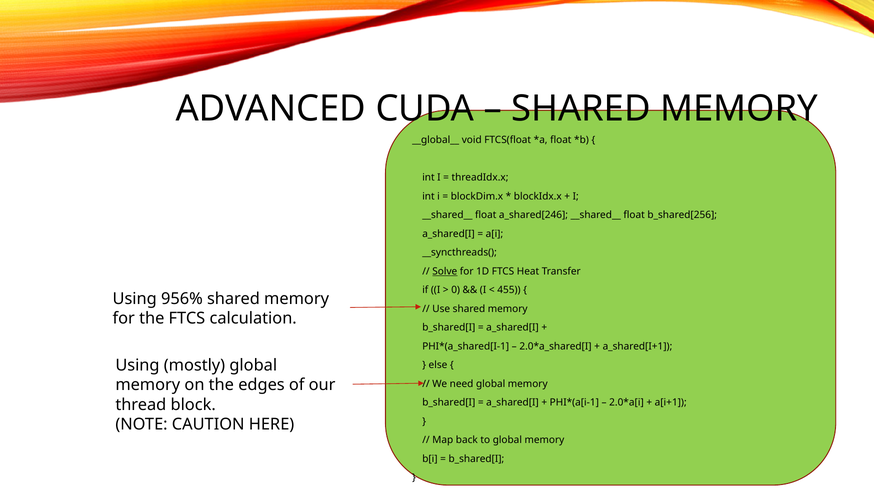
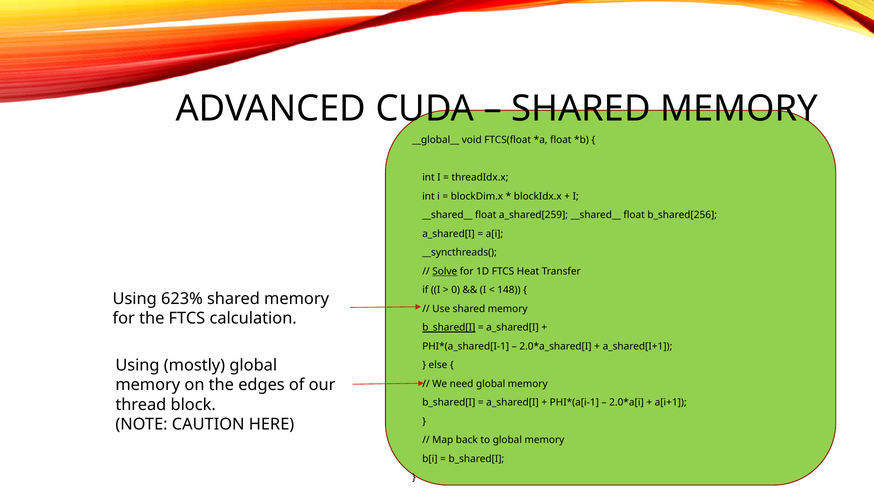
a_shared[246: a_shared[246 -> a_shared[259
455: 455 -> 148
956%: 956% -> 623%
b_shared[I at (449, 327) underline: none -> present
